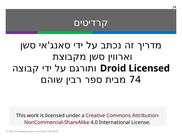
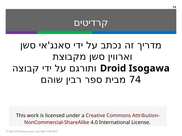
Droid Licensed: Licensed -> Isogawa
